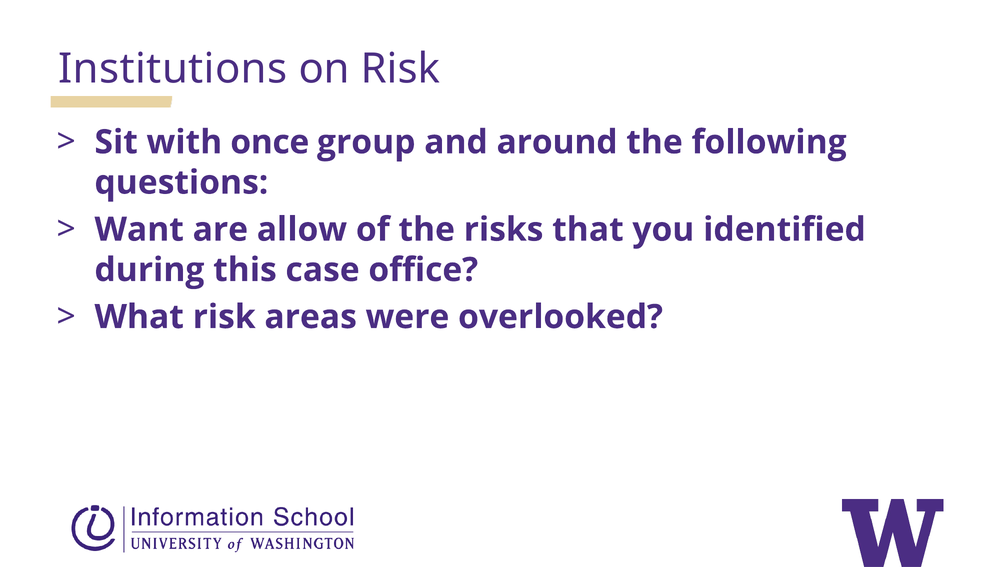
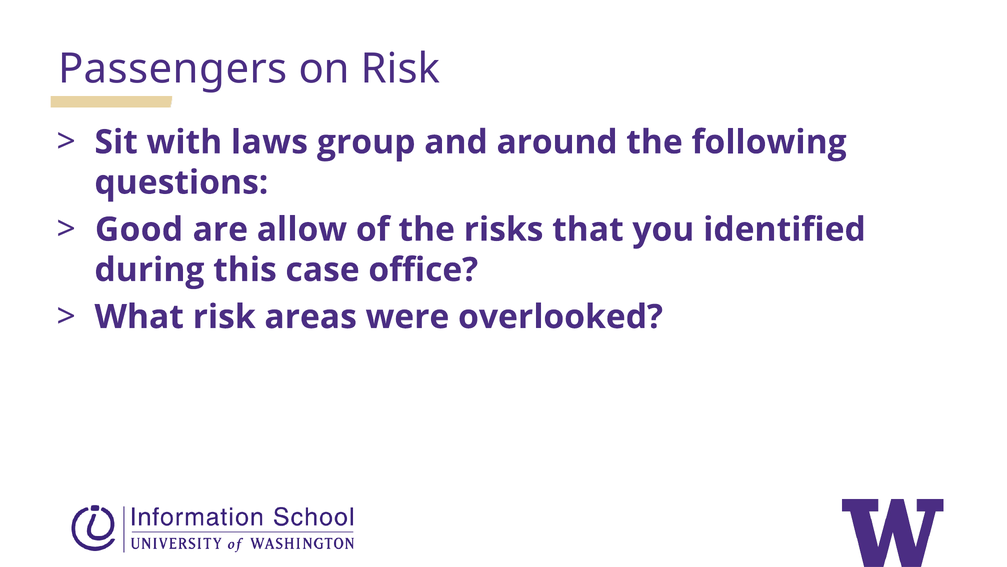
Institutions: Institutions -> Passengers
once: once -> laws
Want: Want -> Good
